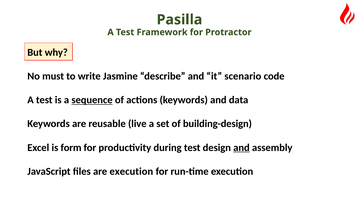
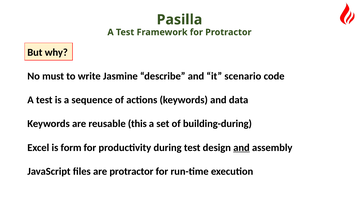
sequence underline: present -> none
live: live -> this
building-design: building-design -> building-during
are execution: execution -> protractor
